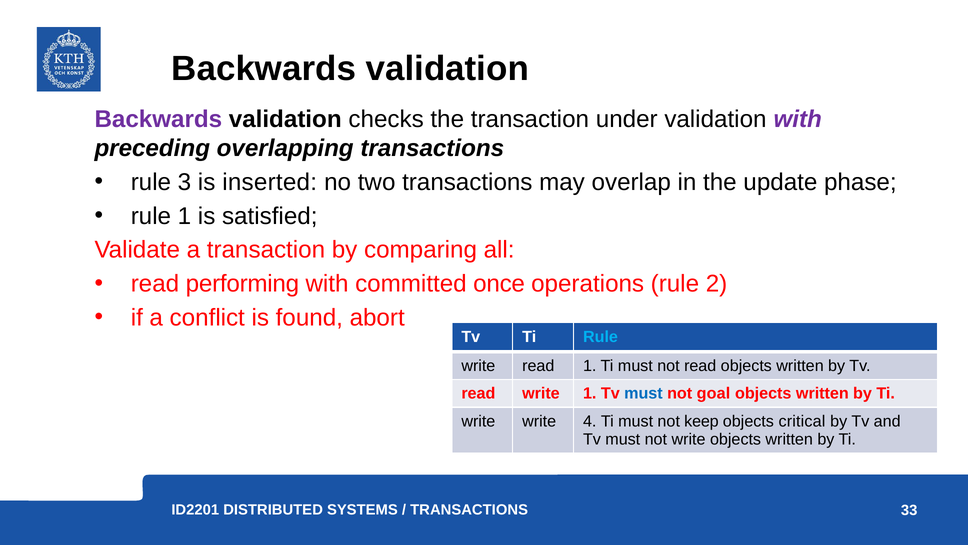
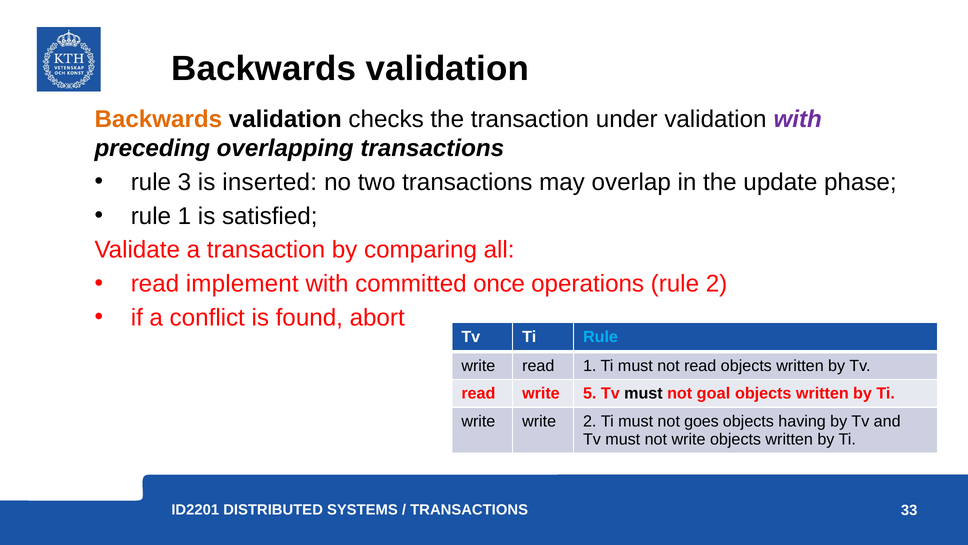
Backwards at (158, 119) colour: purple -> orange
performing: performing -> implement
write 1: 1 -> 5
must at (643, 393) colour: blue -> black
write 4: 4 -> 2
keep: keep -> goes
critical: critical -> having
